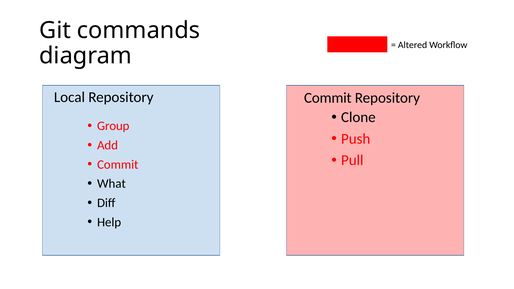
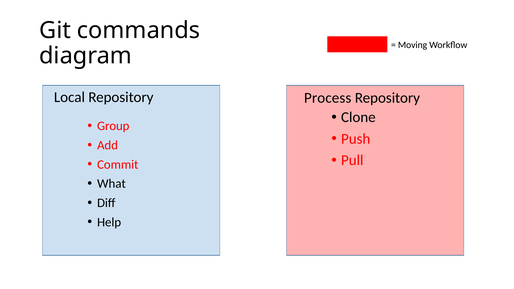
Altered: Altered -> Moving
Repository Commit: Commit -> Process
